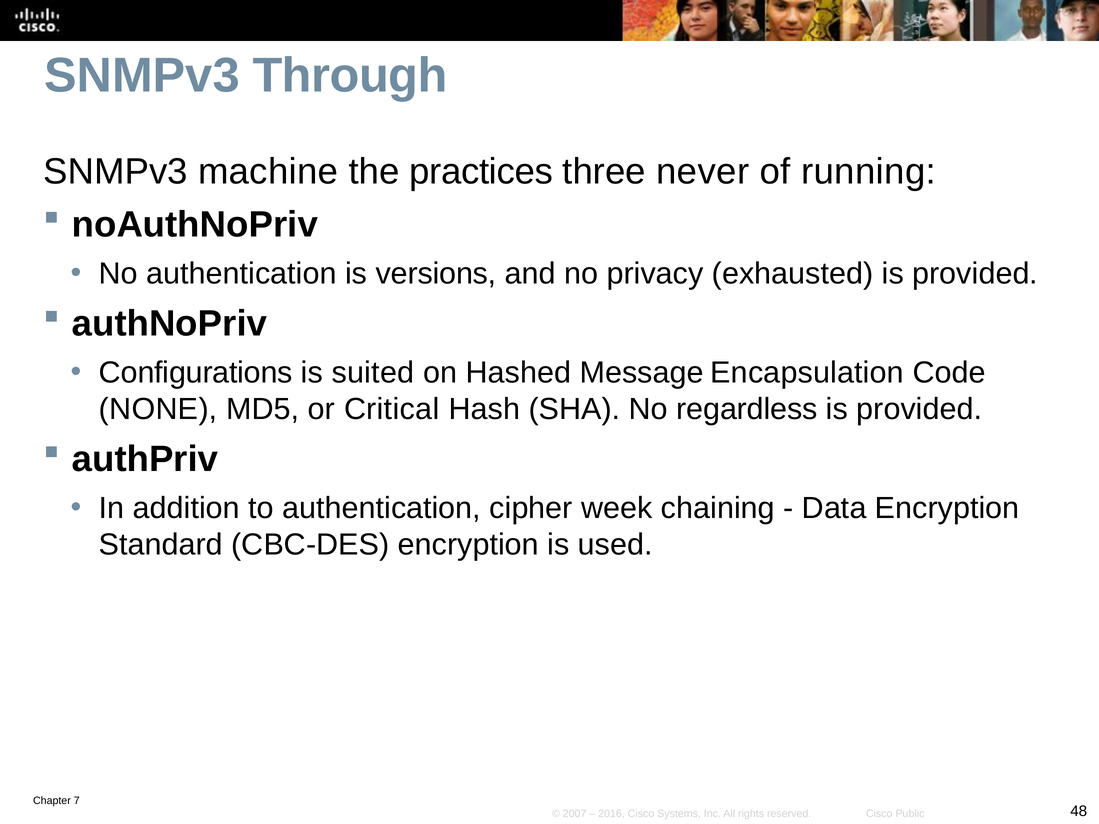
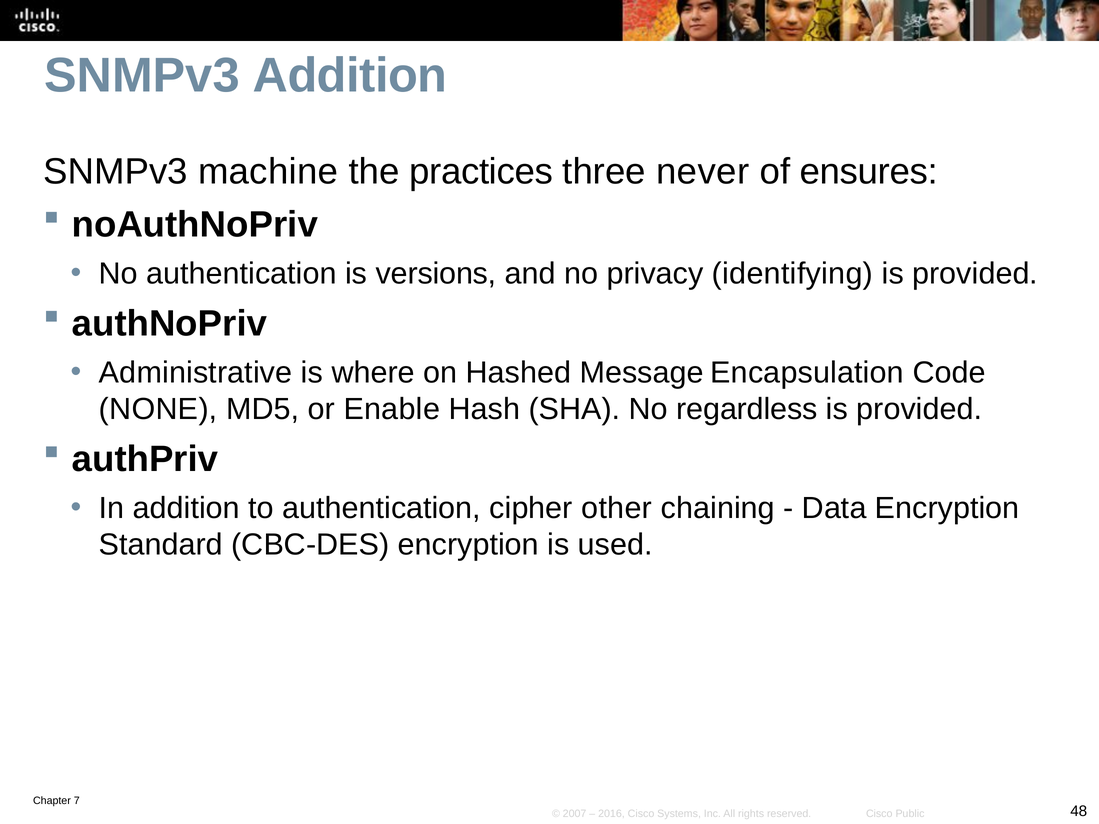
SNMPv3 Through: Through -> Addition
running: running -> ensures
exhausted: exhausted -> identifying
Configurations: Configurations -> Administrative
suited: suited -> where
Critical: Critical -> Enable
week: week -> other
